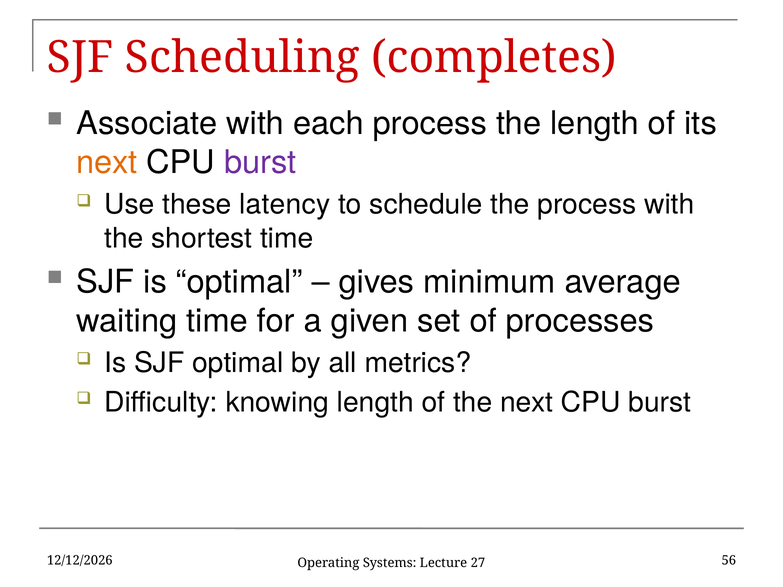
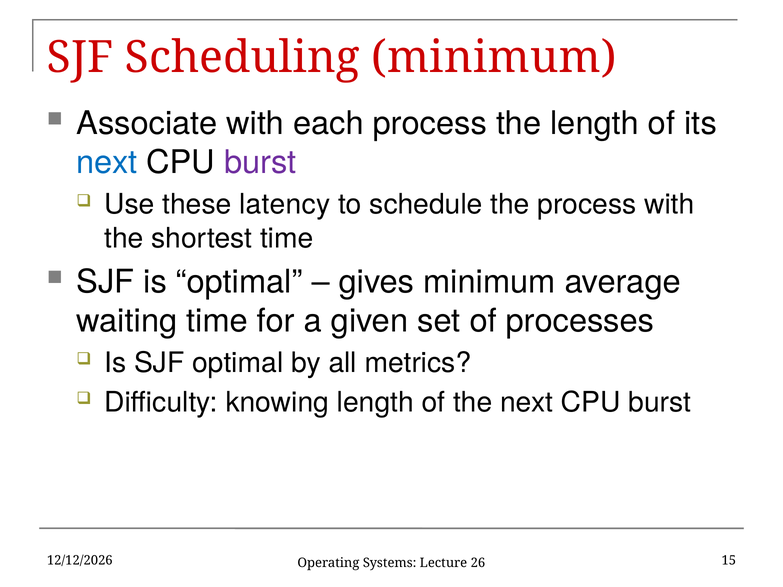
Scheduling completes: completes -> minimum
next at (107, 163) colour: orange -> blue
56: 56 -> 15
27: 27 -> 26
